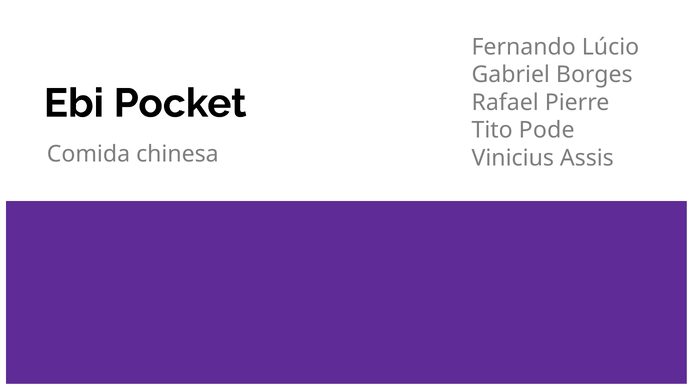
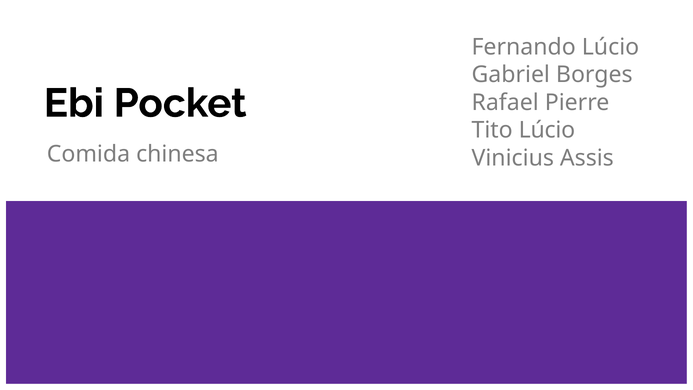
Tito Pode: Pode -> Lúcio
